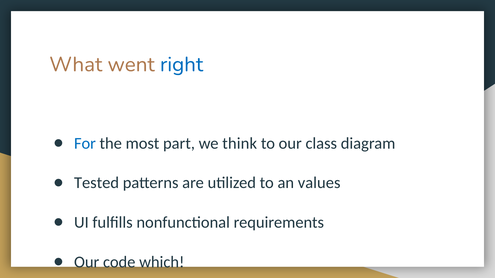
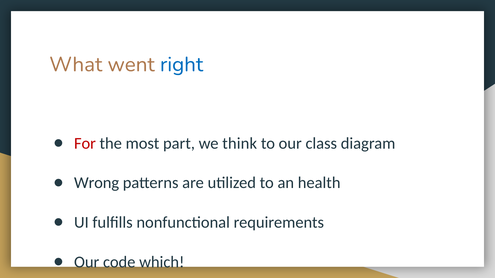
For colour: blue -> red
Tested: Tested -> Wrong
values: values -> health
